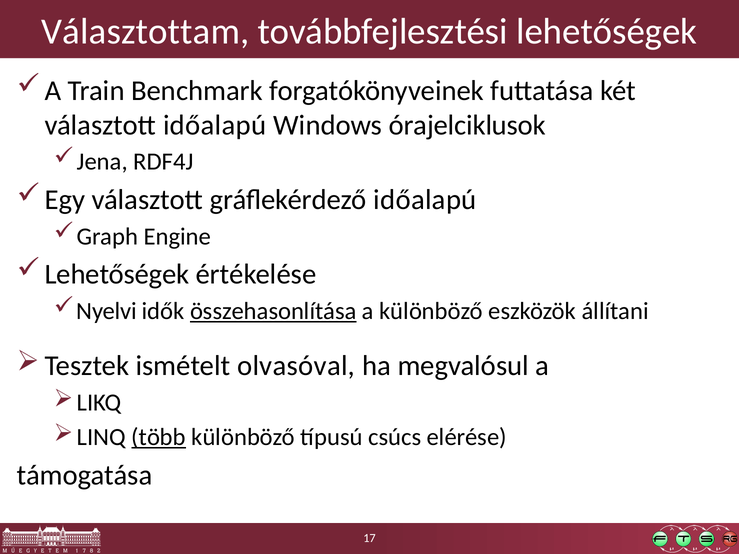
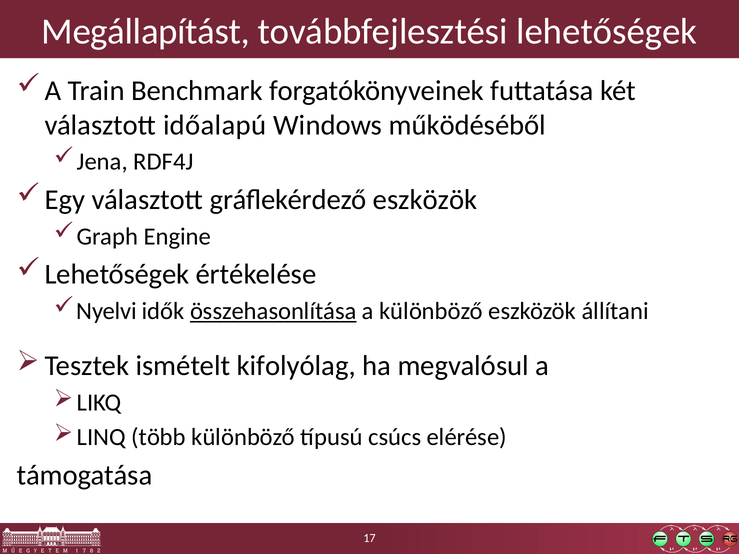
Választottam: Választottam -> Megállapítást
órajelciklusok: órajelciklusok -> működéséből
gráflekérdező időalapú: időalapú -> eszközök
olvasóval: olvasóval -> kifolyólag
több underline: present -> none
